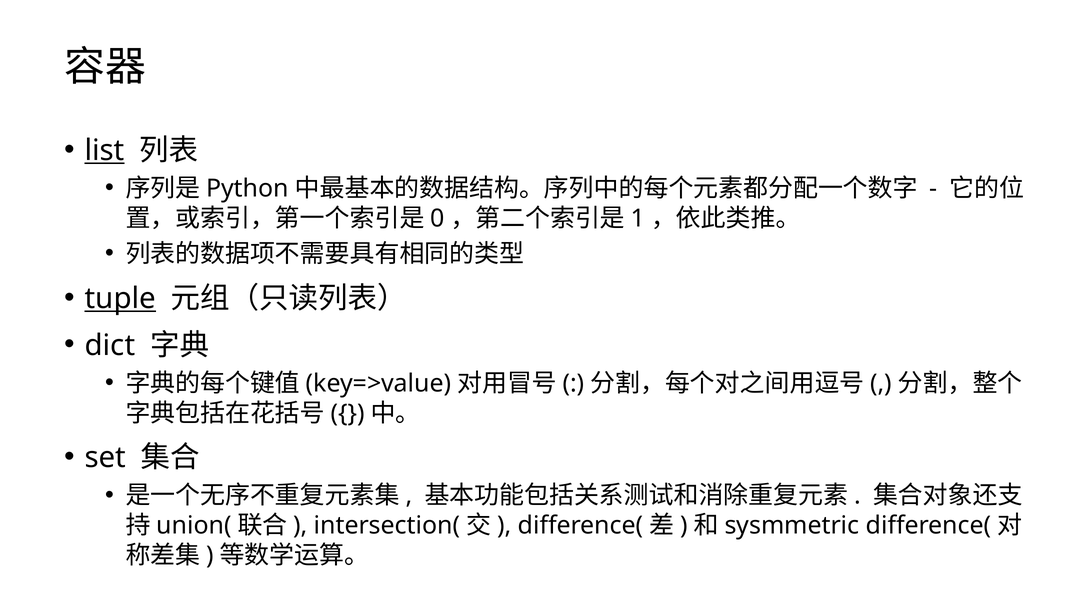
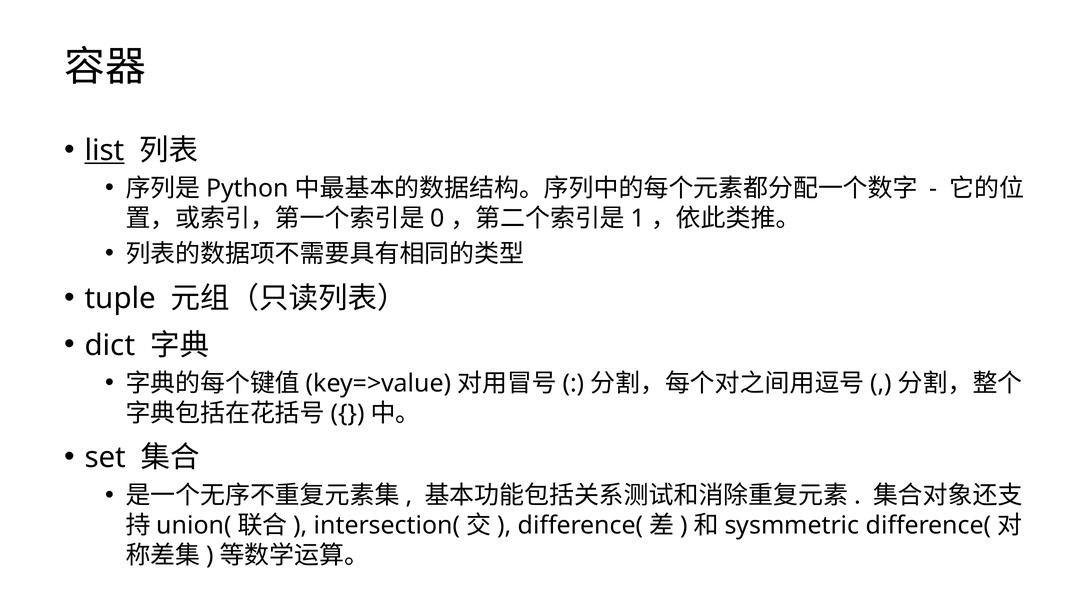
tuple underline: present -> none
